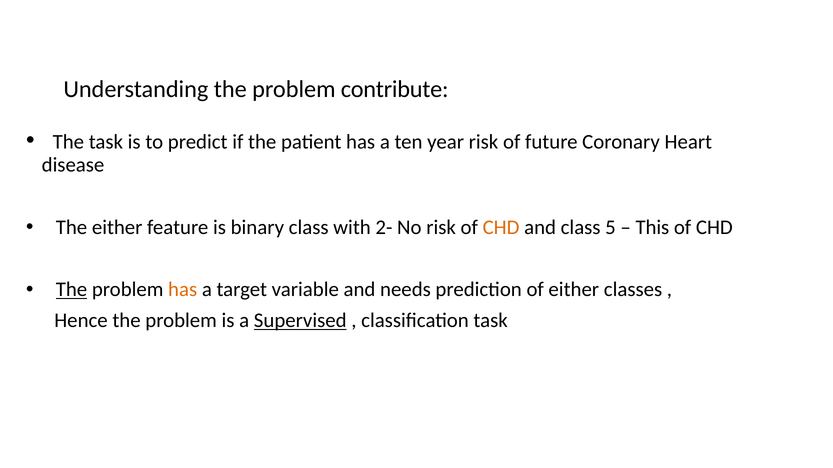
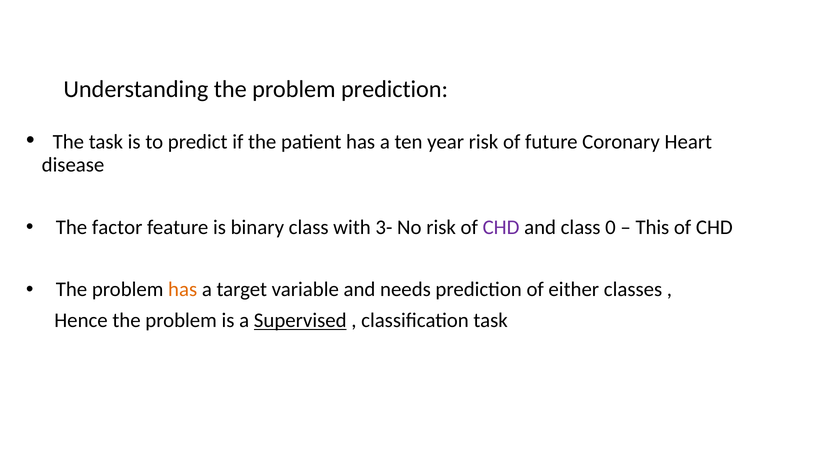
problem contribute: contribute -> prediction
The either: either -> factor
2-: 2- -> 3-
CHD at (501, 228) colour: orange -> purple
5: 5 -> 0
The at (72, 290) underline: present -> none
